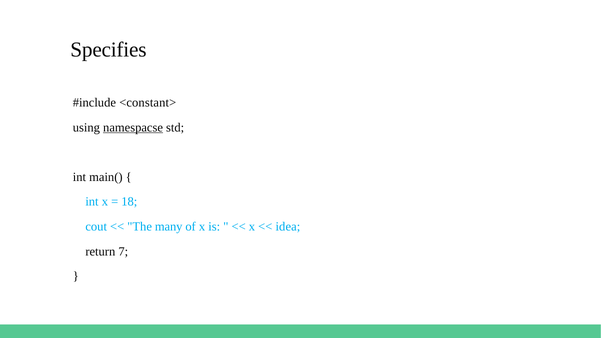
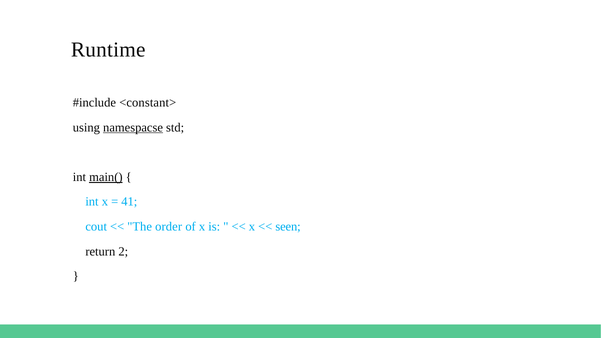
Specifies: Specifies -> Runtime
main( underline: none -> present
18: 18 -> 41
many: many -> order
idea: idea -> seen
7: 7 -> 2
